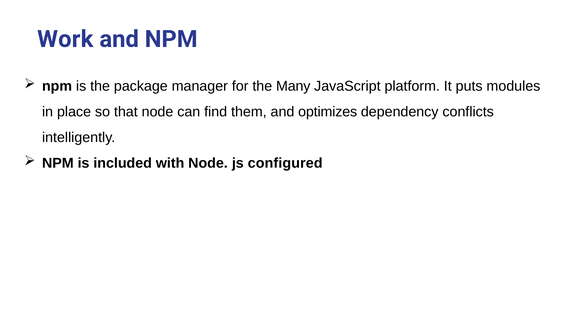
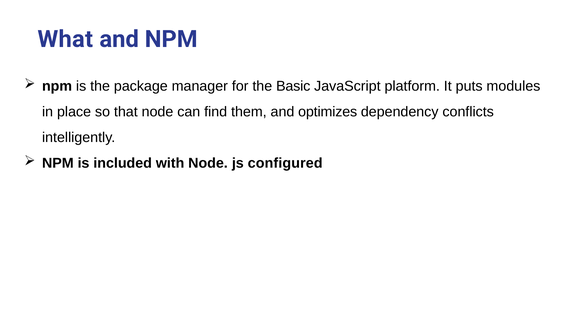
Work: Work -> What
Many: Many -> Basic
